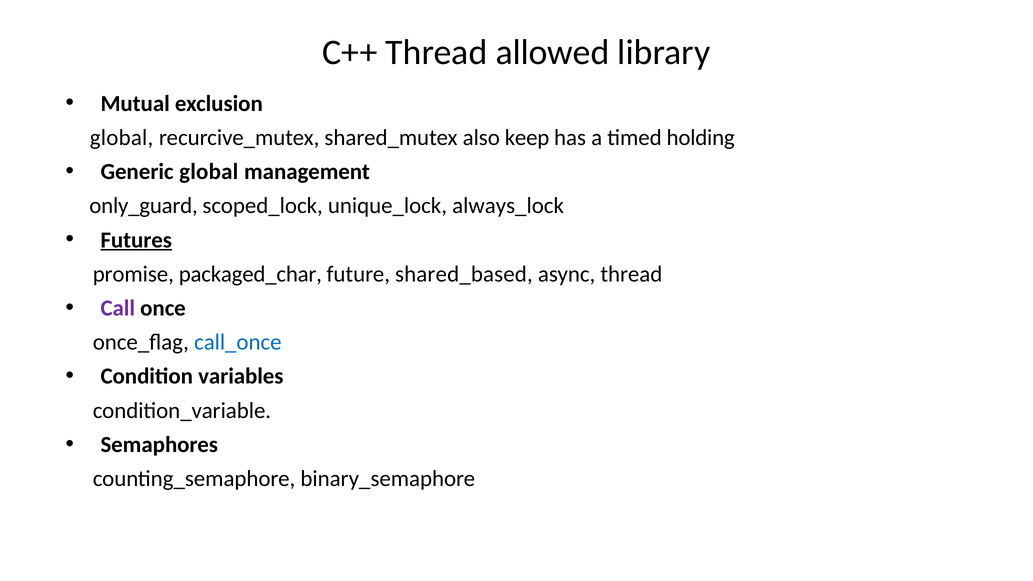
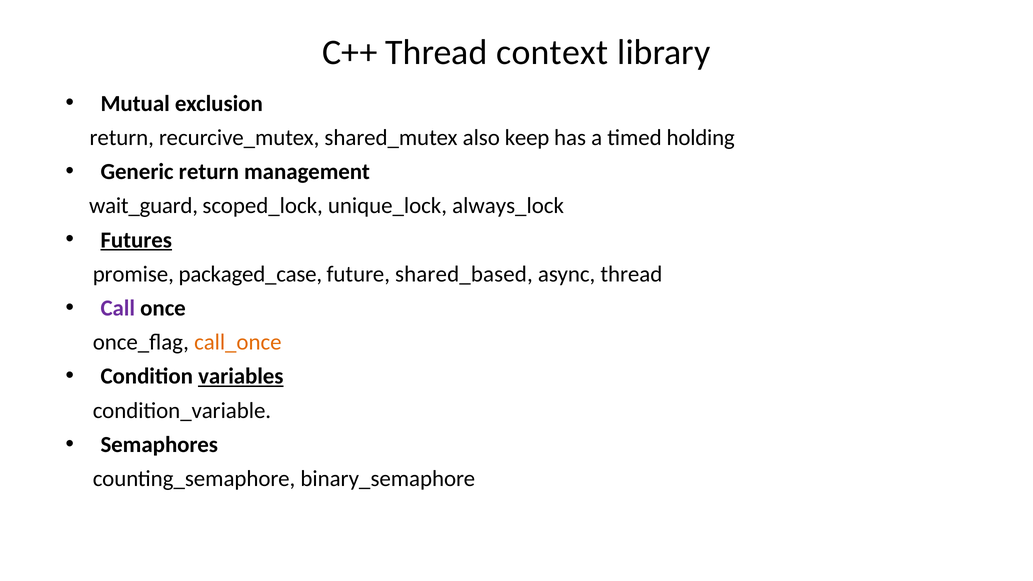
allowed: allowed -> context
global at (122, 138): global -> return
Generic global: global -> return
only_guard: only_guard -> wait_guard
packaged_char: packaged_char -> packaged_case
call_once colour: blue -> orange
variables underline: none -> present
